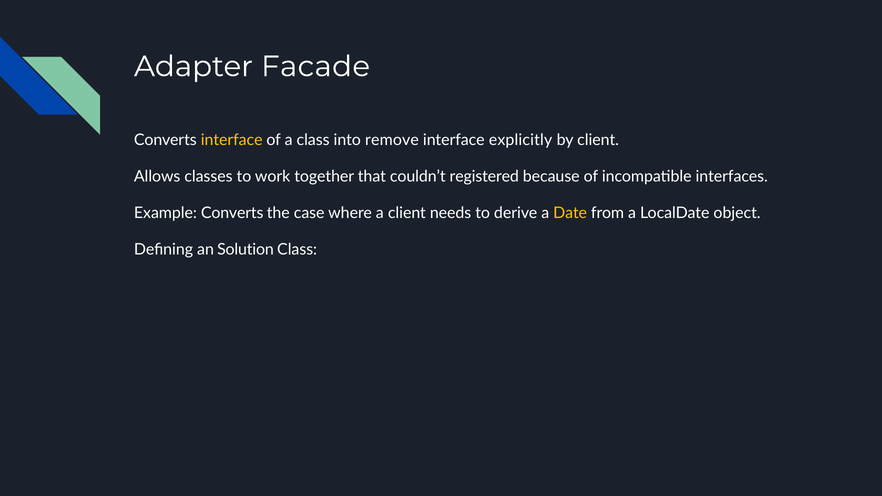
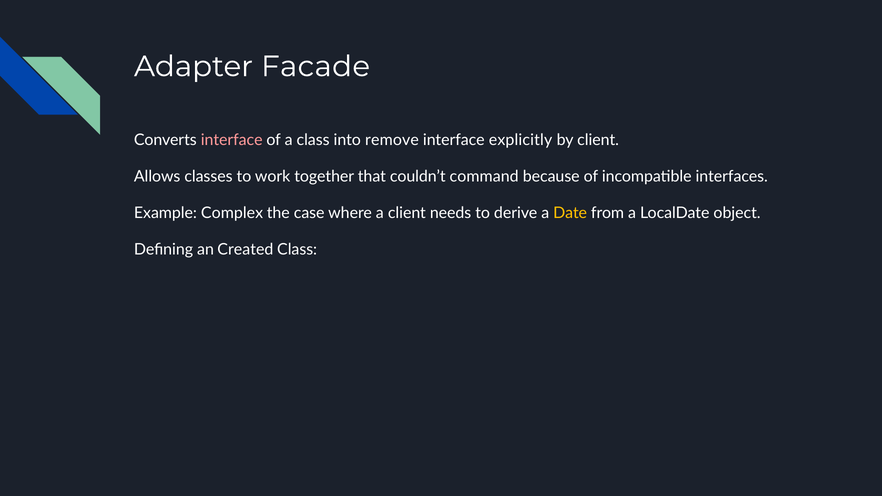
interface at (232, 140) colour: yellow -> pink
registered: registered -> command
Example Converts: Converts -> Complex
Solution: Solution -> Created
